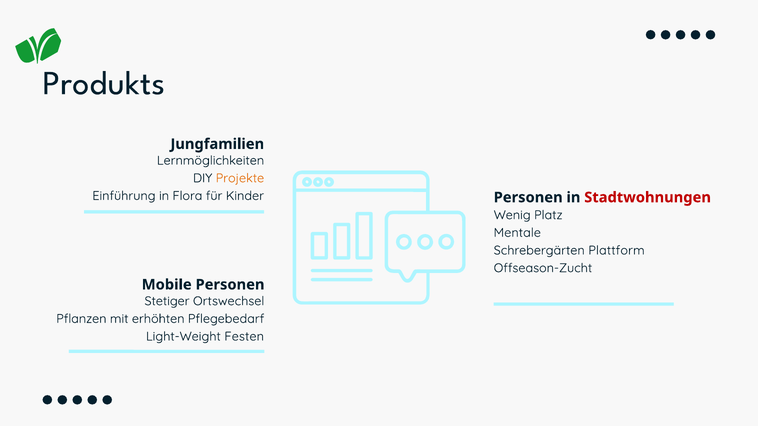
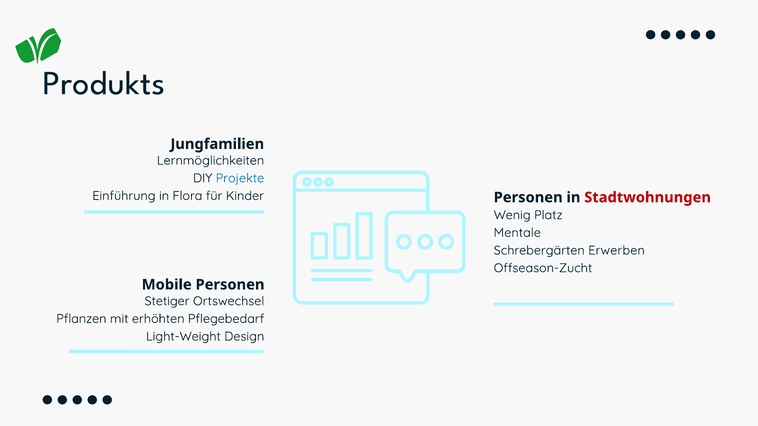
Projekte colour: orange -> blue
Plattform: Plattform -> Erwerben
Festen: Festen -> Design
